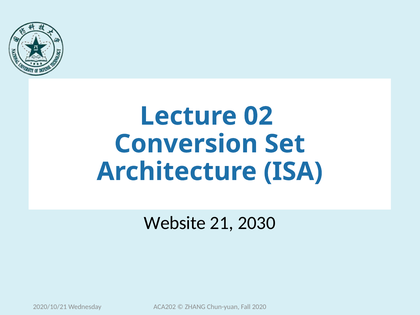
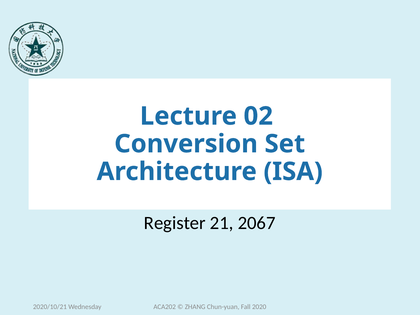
Website: Website -> Register
2030: 2030 -> 2067
